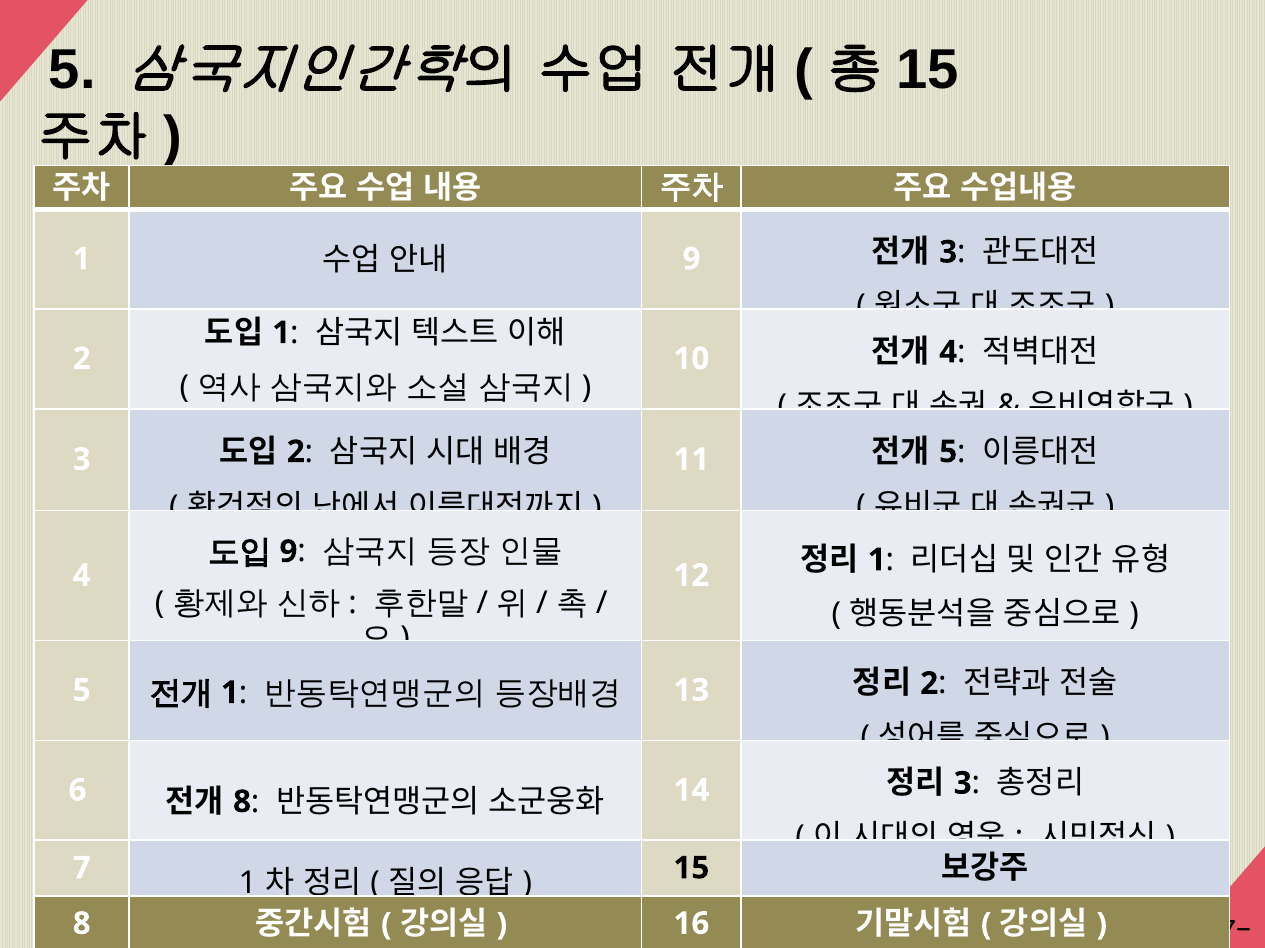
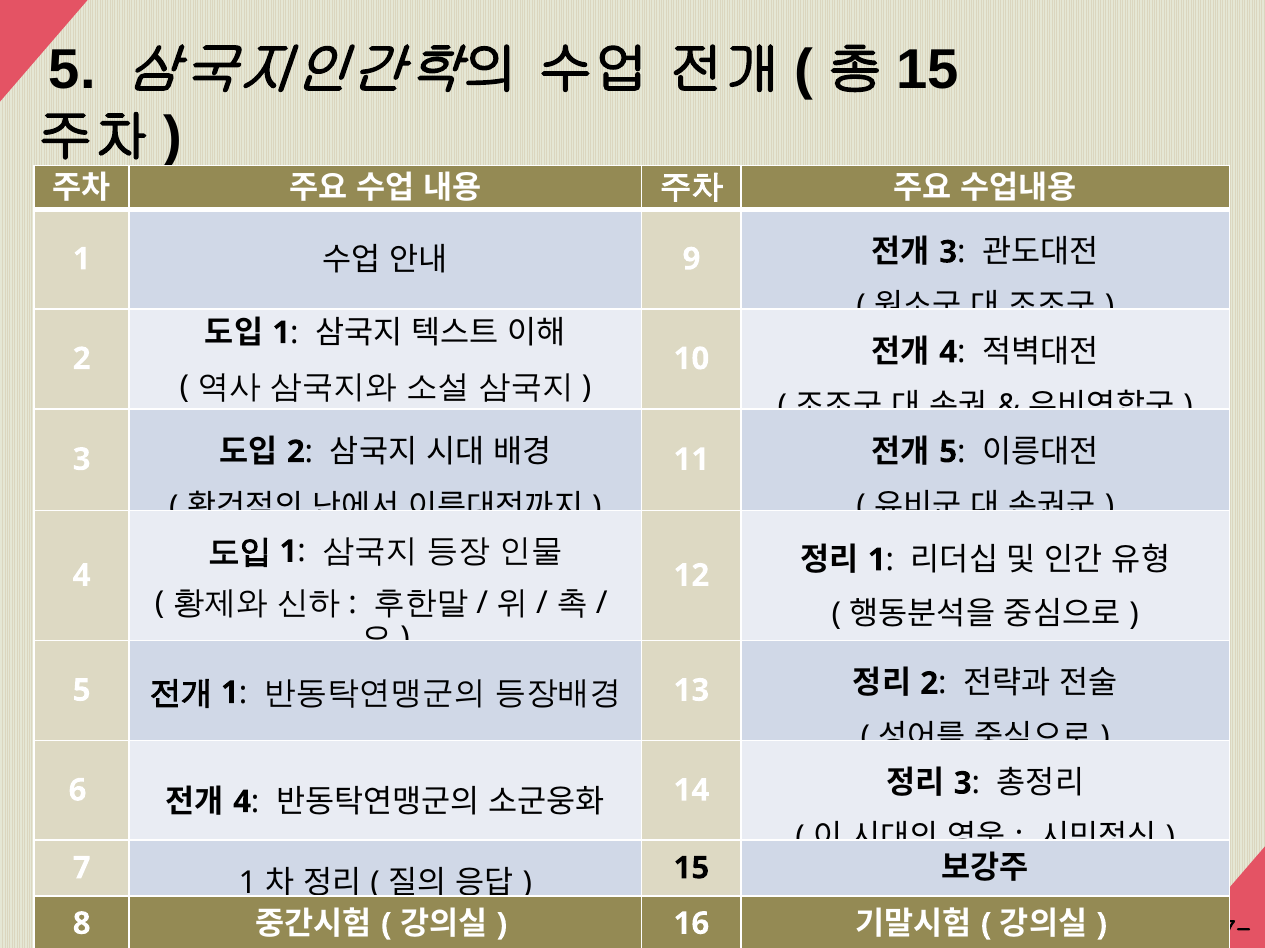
9 at (288, 552): 9 -> 1
8 at (242, 802): 8 -> 4
